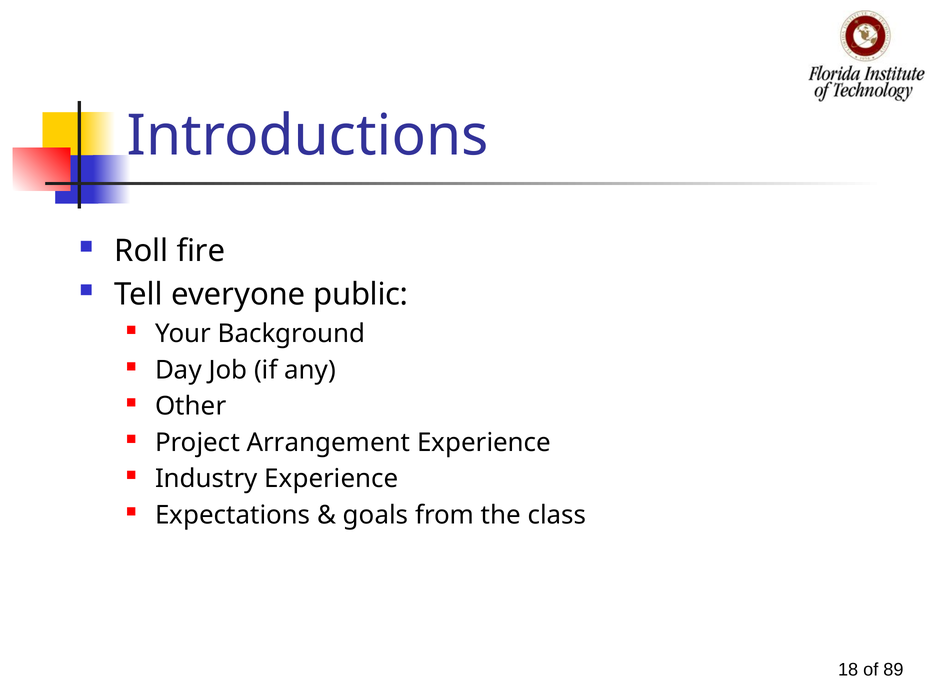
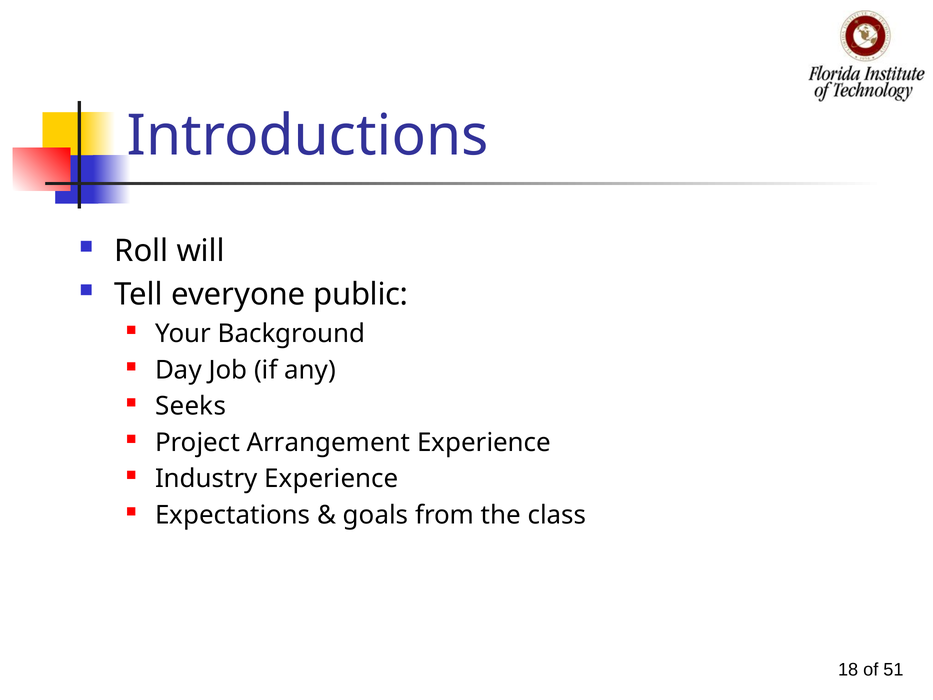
fire: fire -> will
Other: Other -> Seeks
89: 89 -> 51
